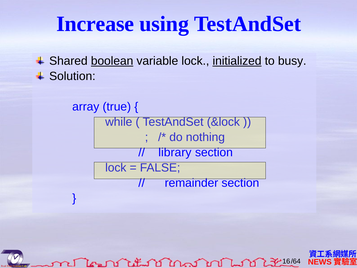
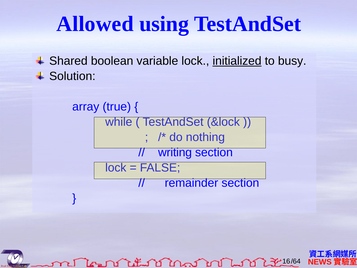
Increase: Increase -> Allowed
boolean underline: present -> none
library: library -> writing
